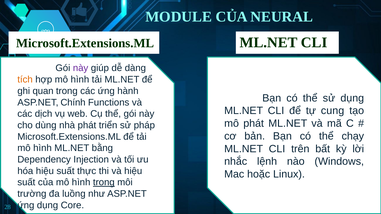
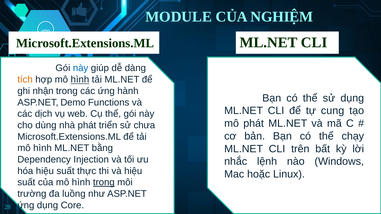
NEURAL: NEURAL -> NGHIỆM
này at (81, 68) colour: purple -> blue
hình at (80, 80) underline: none -> present
quan: quan -> nhận
Chính: Chính -> Demo
pháp: pháp -> chưa
